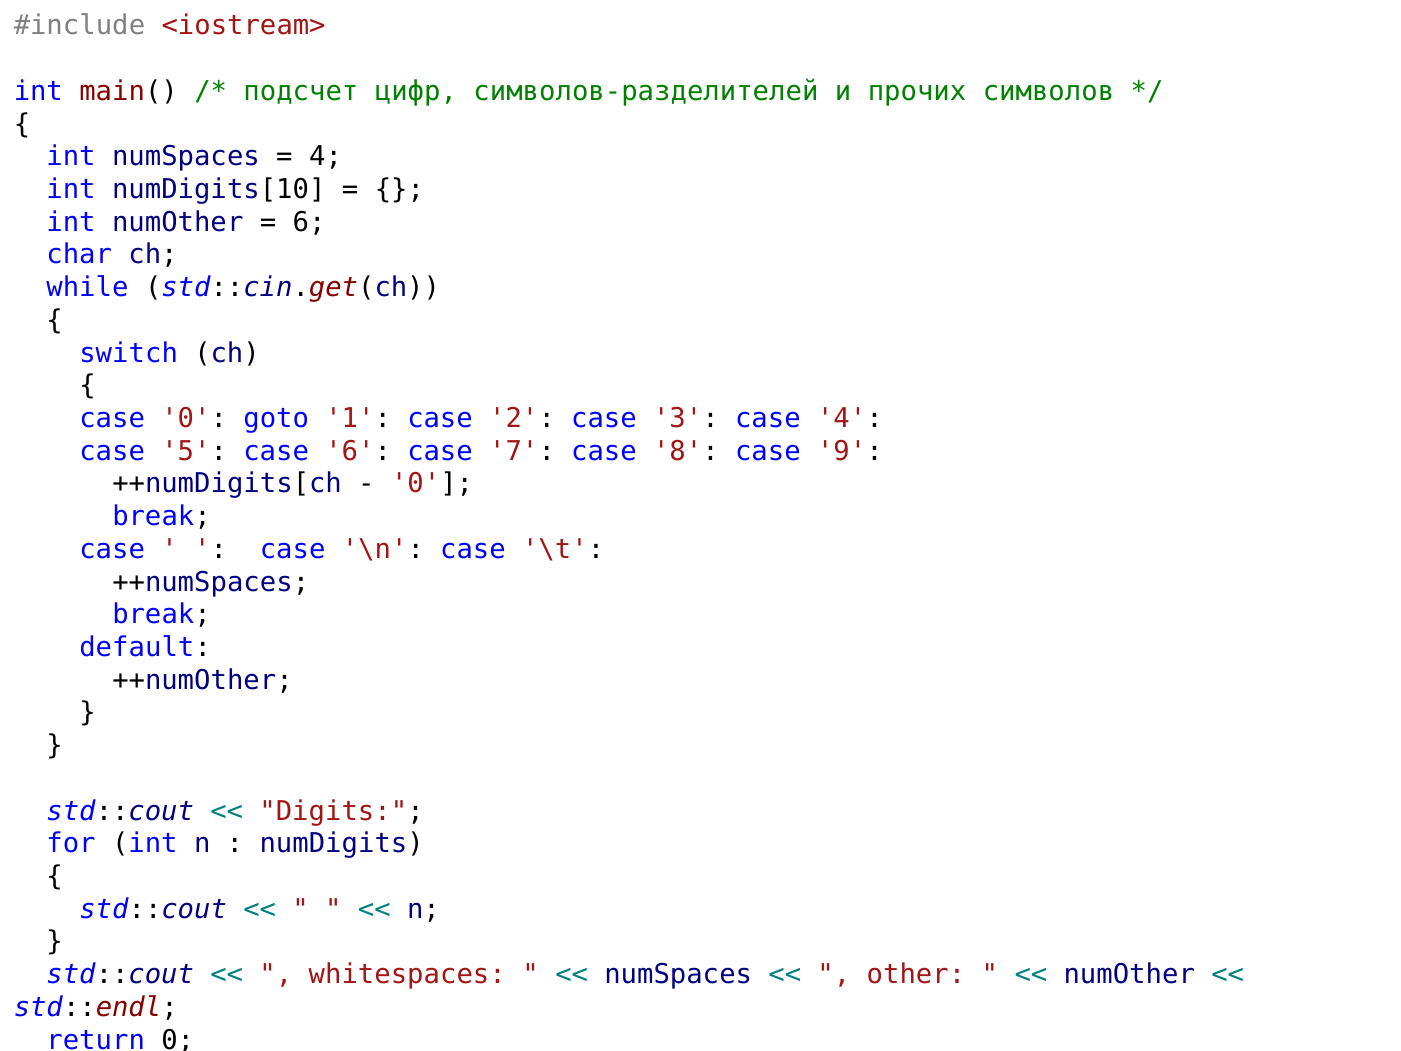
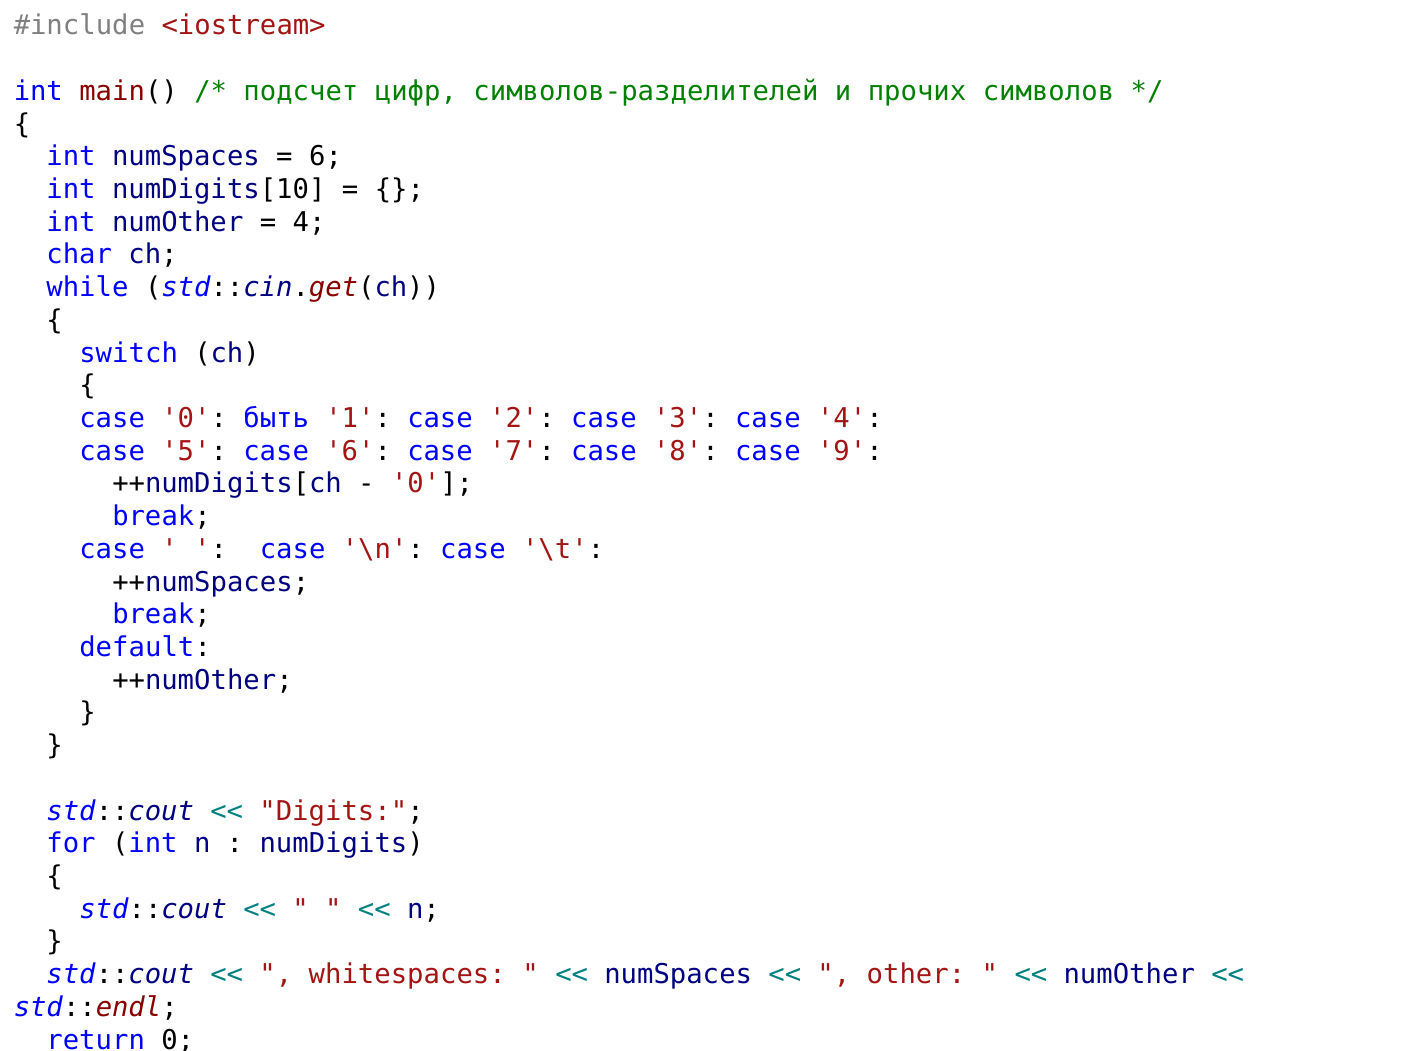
4 at (326, 157): 4 -> 6
6 at (309, 222): 6 -> 4
goto: goto -> быть
